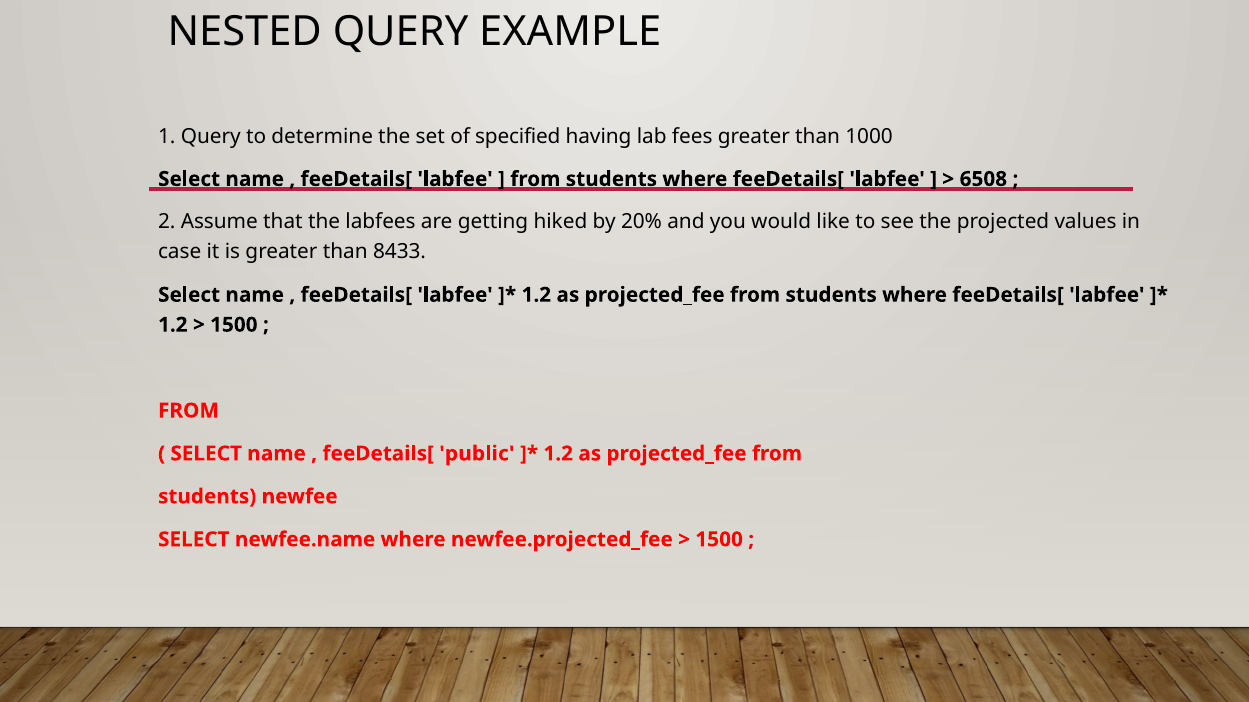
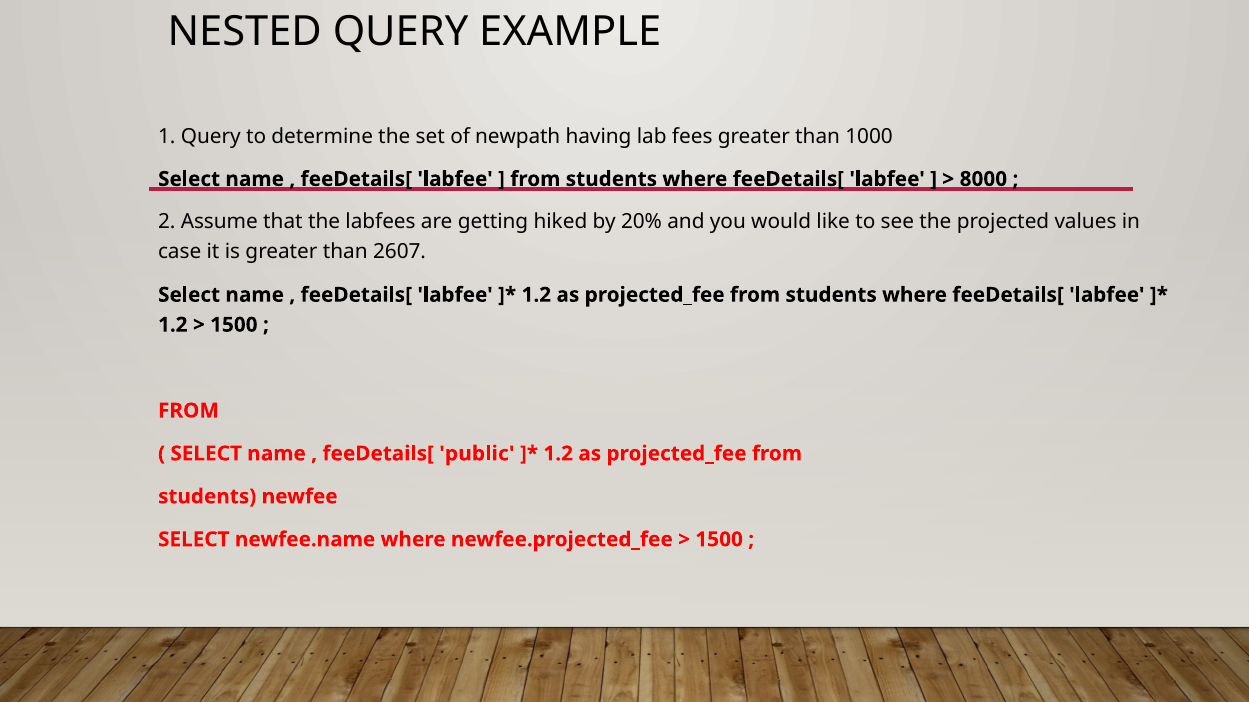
specified: specified -> newpath
6508: 6508 -> 8000
8433: 8433 -> 2607
